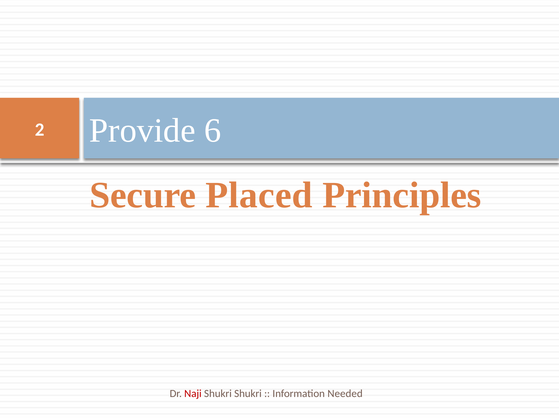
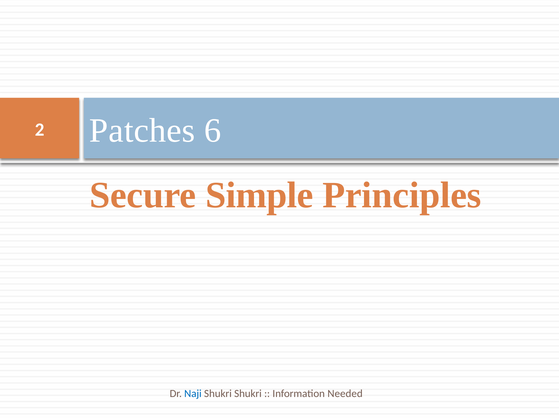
Provide: Provide -> Patches
Placed: Placed -> Simple
Naji colour: red -> blue
